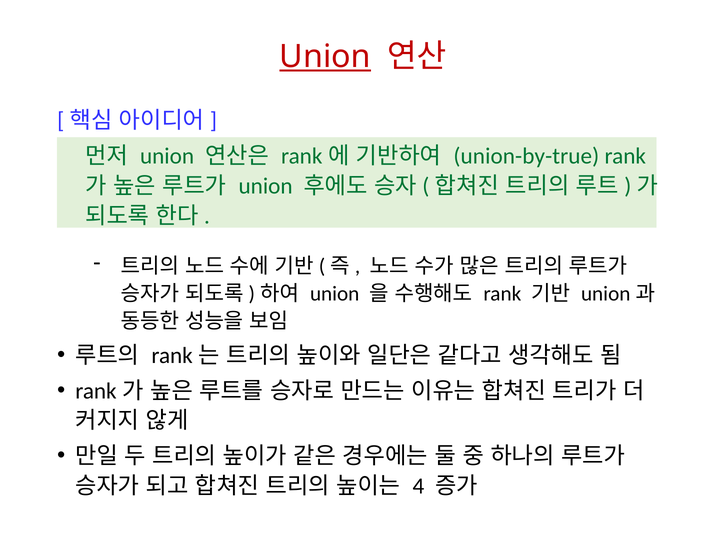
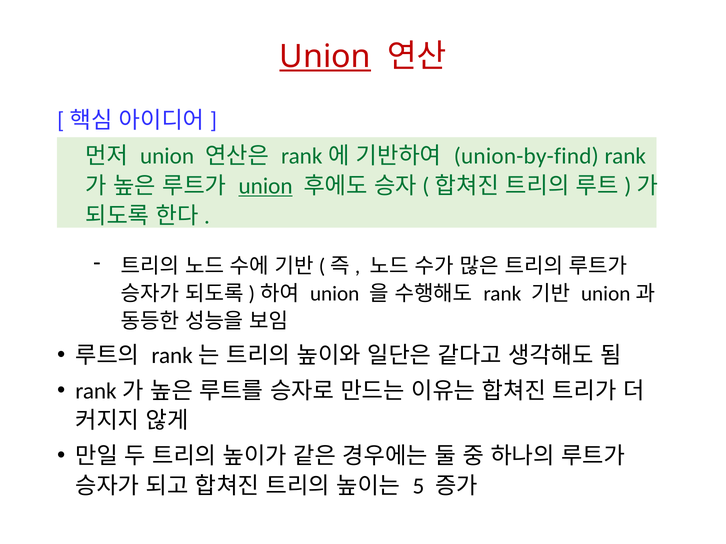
union-by-true: union-by-true -> union-by-find
union at (266, 186) underline: none -> present
4: 4 -> 5
